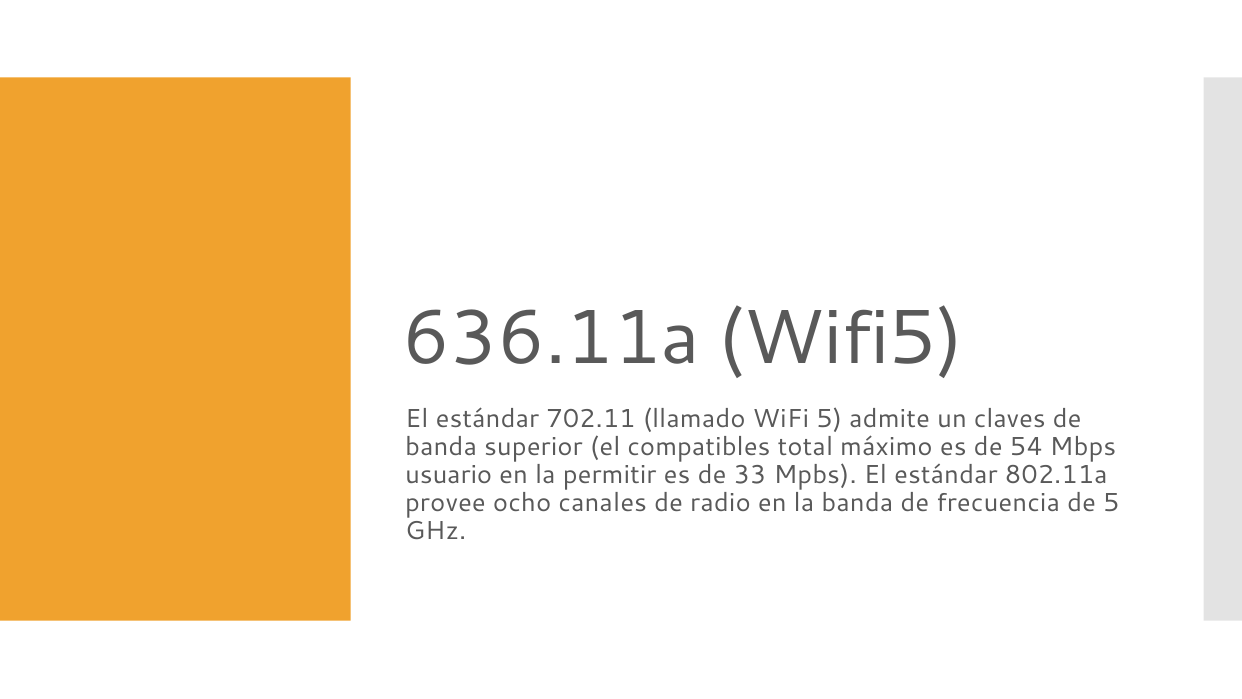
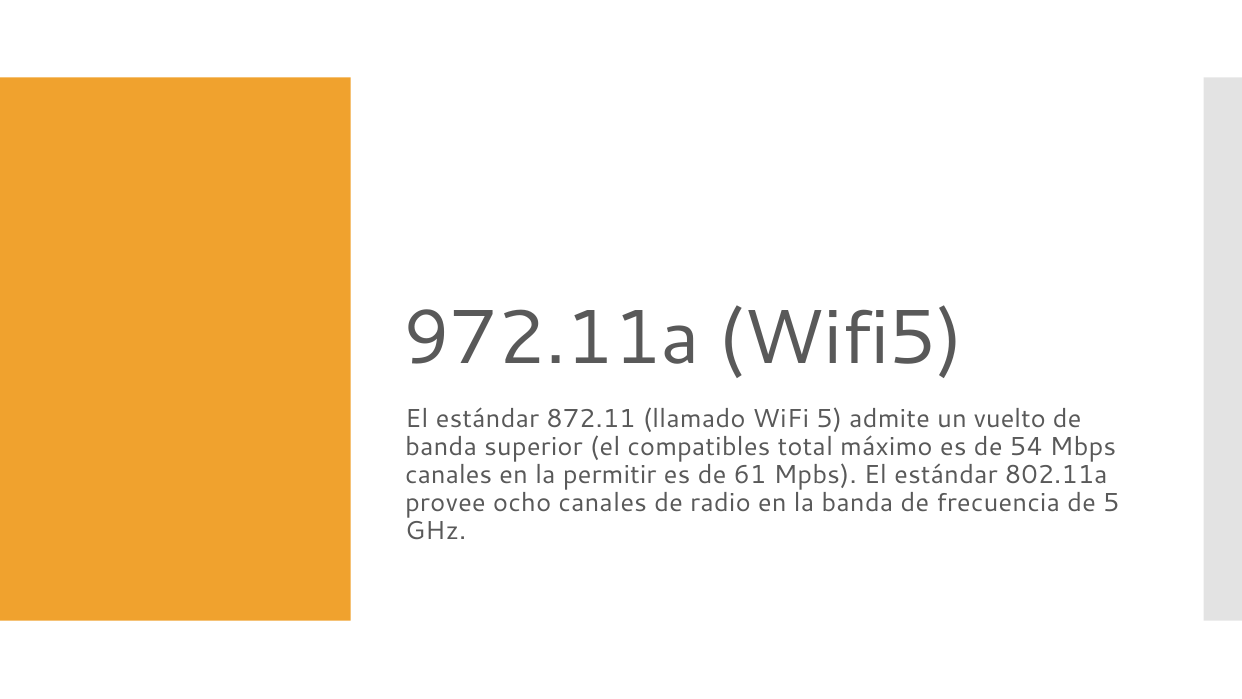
636.11a: 636.11a -> 972.11a
702.11: 702.11 -> 872.11
claves: claves -> vuelto
usuario at (449, 475): usuario -> canales
33: 33 -> 61
